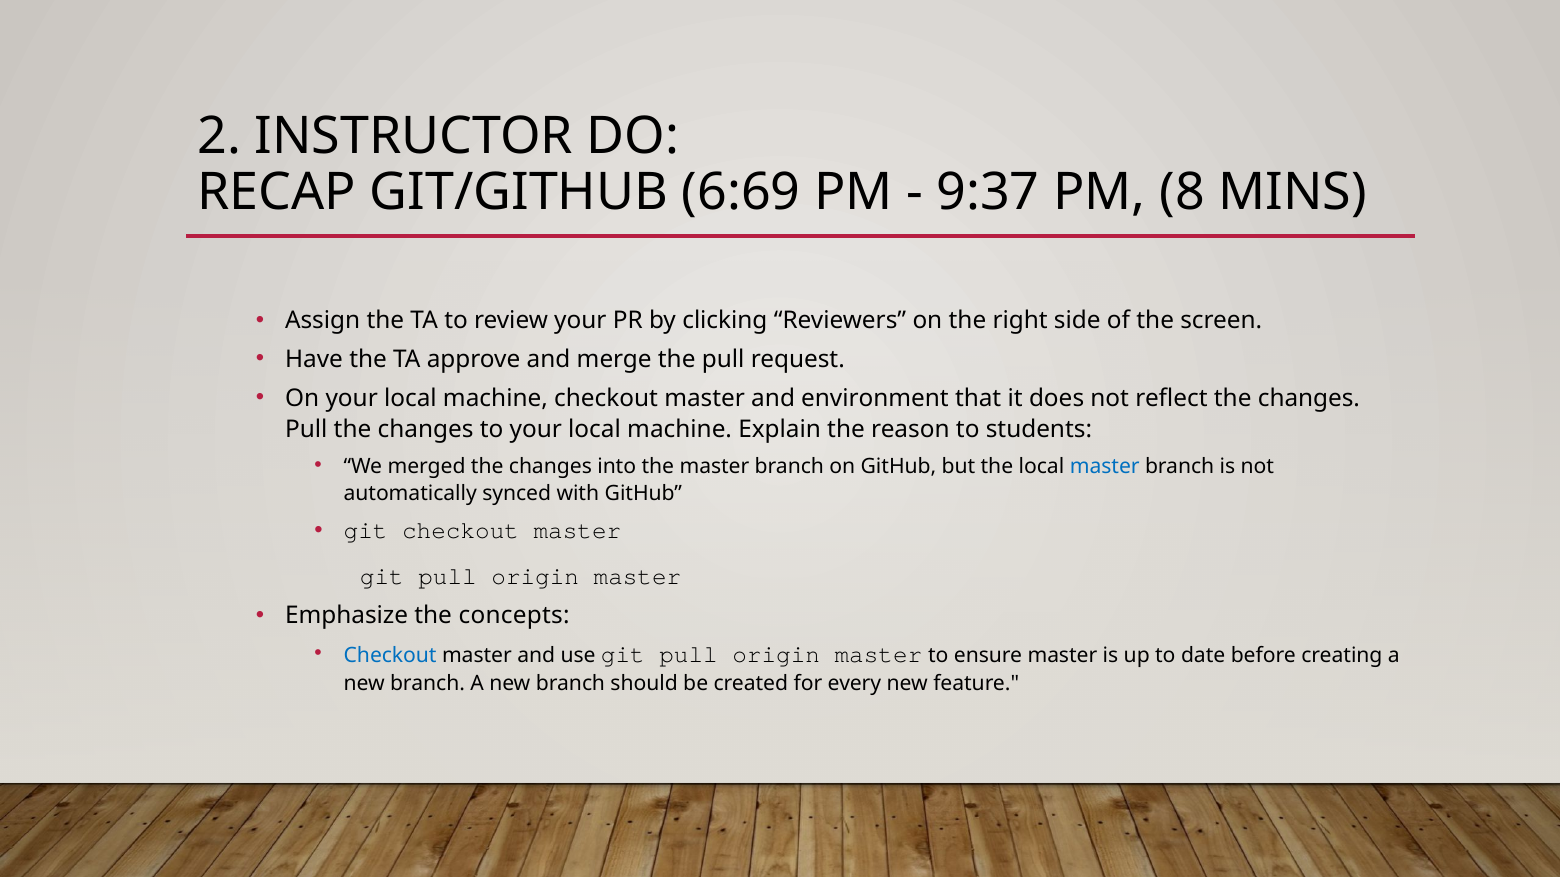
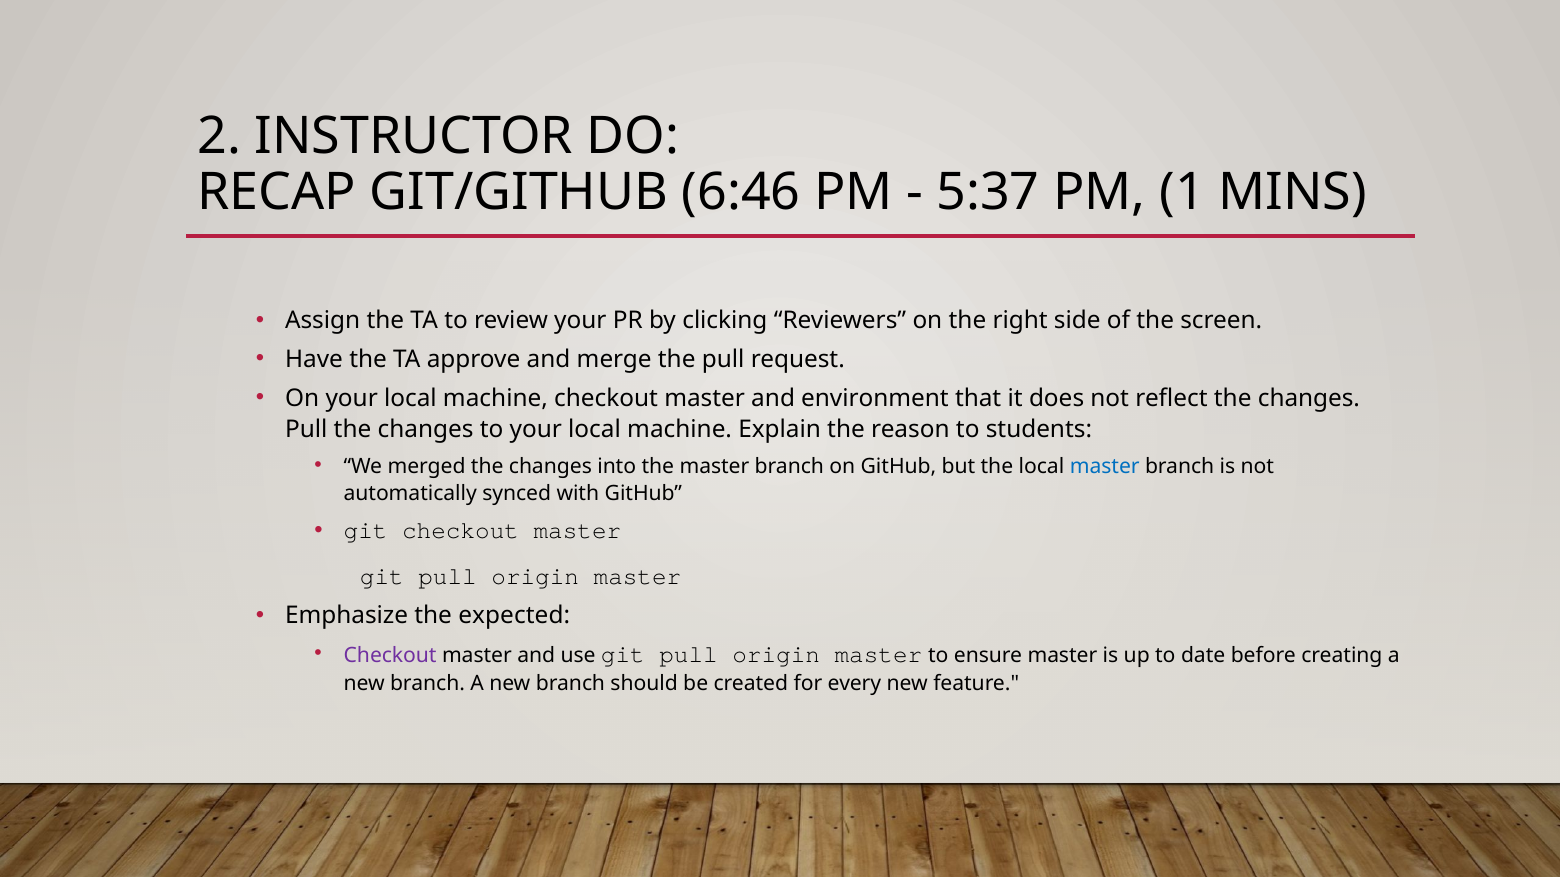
6:69: 6:69 -> 6:46
9:37: 9:37 -> 5:37
8: 8 -> 1
concepts: concepts -> expected
Checkout at (390, 656) colour: blue -> purple
